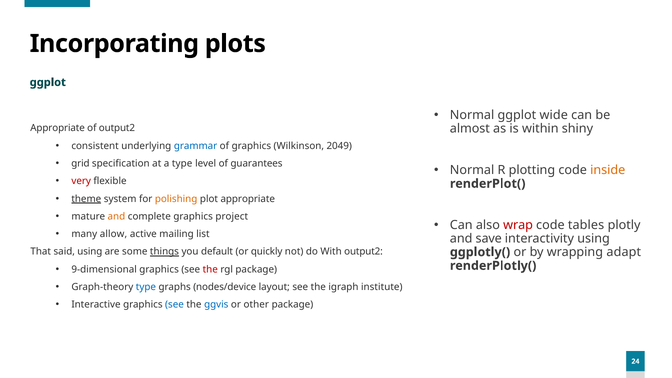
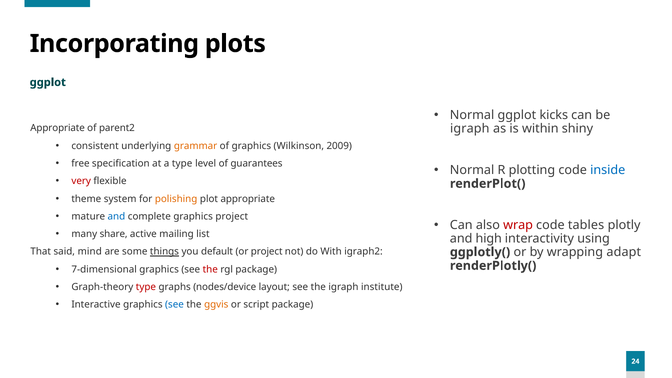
wide: wide -> kicks
almost at (470, 129): almost -> igraph
of output2: output2 -> parent2
grammar colour: blue -> orange
2049: 2049 -> 2009
grid: grid -> free
inside colour: orange -> blue
theme underline: present -> none
and at (116, 216) colour: orange -> blue
allow: allow -> share
save: save -> high
said using: using -> mind
or quickly: quickly -> project
With output2: output2 -> igraph2
9-dimensional: 9-dimensional -> 7-dimensional
type at (146, 287) colour: blue -> red
ggvis colour: blue -> orange
other: other -> script
